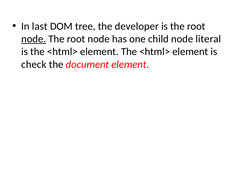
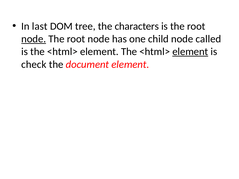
developer: developer -> characters
literal: literal -> called
element at (190, 52) underline: none -> present
